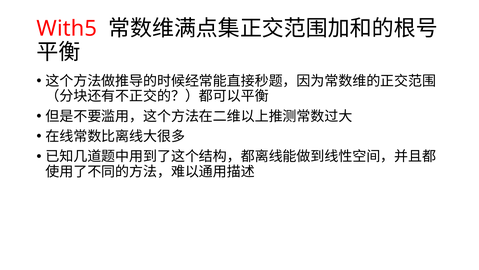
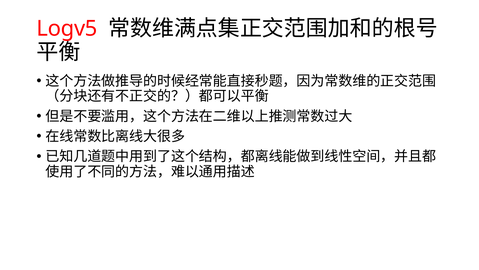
With5: With5 -> Logv5
